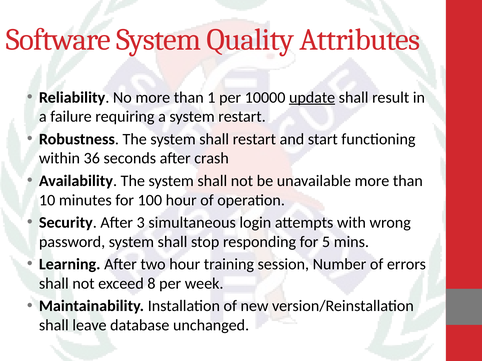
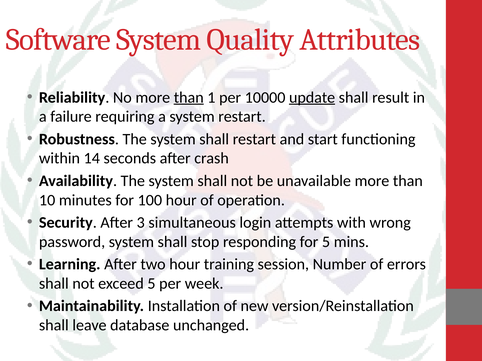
than at (189, 98) underline: none -> present
36: 36 -> 14
exceed 8: 8 -> 5
